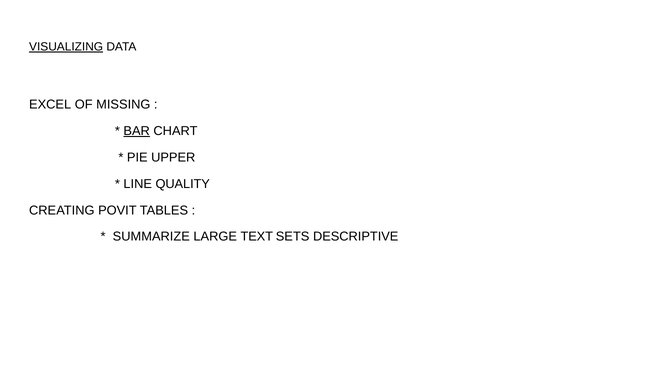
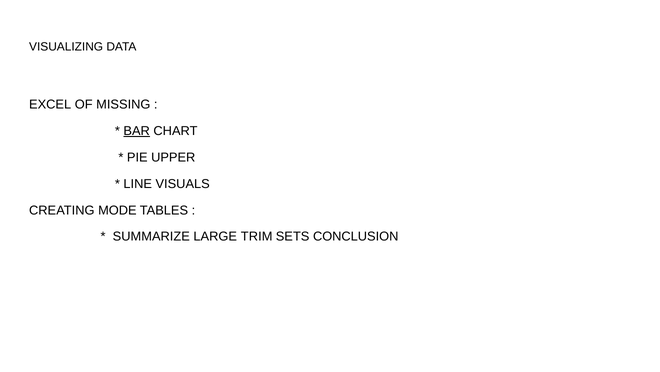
VISUALIZING underline: present -> none
QUALITY: QUALITY -> VISUALS
POVIT: POVIT -> MODE
TEXT: TEXT -> TRIM
DESCRIPTIVE: DESCRIPTIVE -> CONCLUSION
